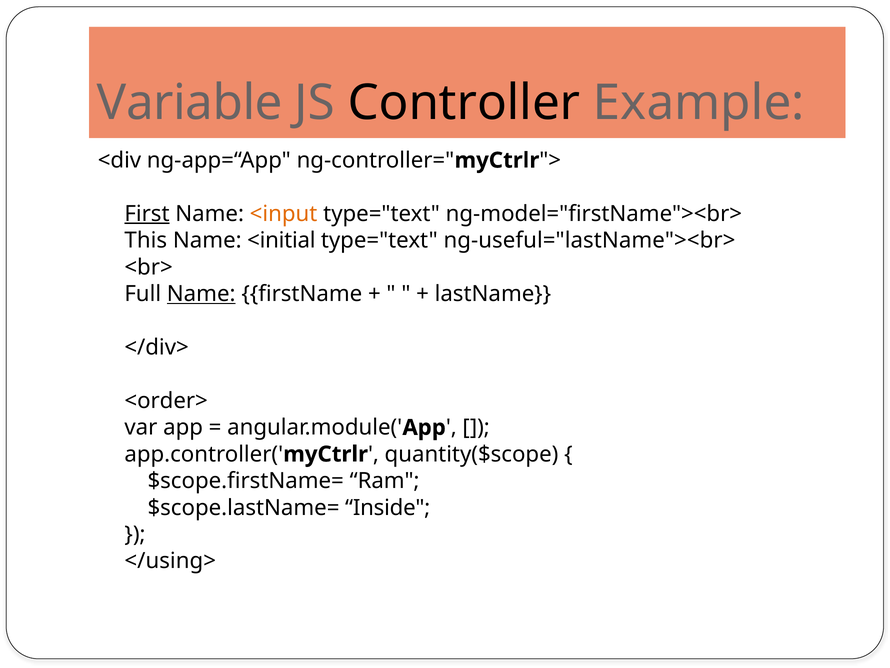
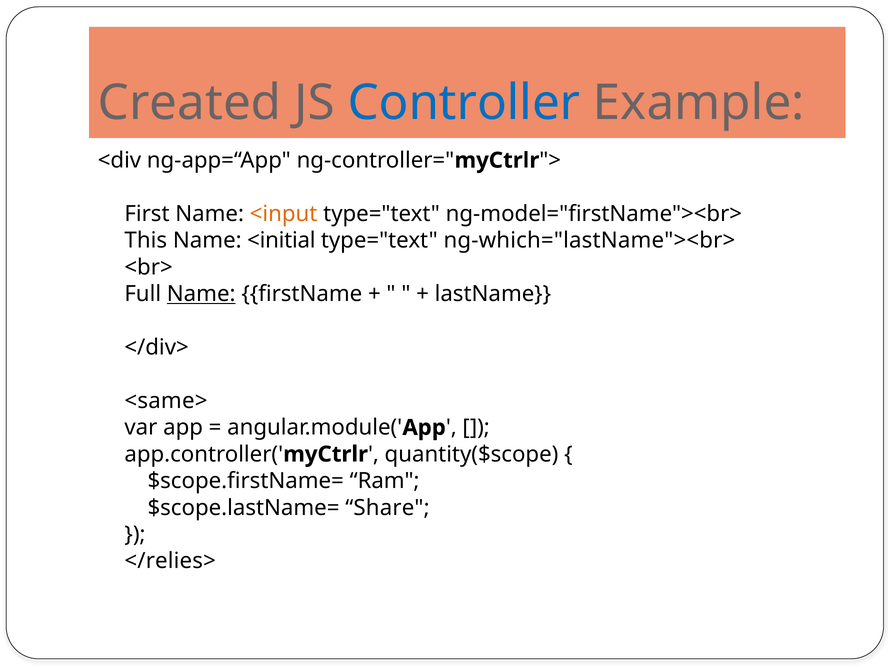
Variable: Variable -> Created
Controller colour: black -> blue
First underline: present -> none
ng-useful="lastName"><br>: ng-useful="lastName"><br> -> ng-which="lastName"><br>
<order>: <order> -> <same>
Inside: Inside -> Share
</using>: </using> -> </relies>
